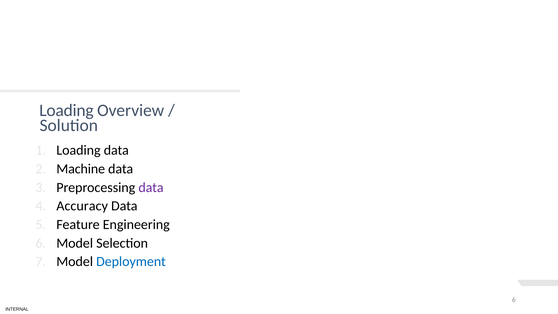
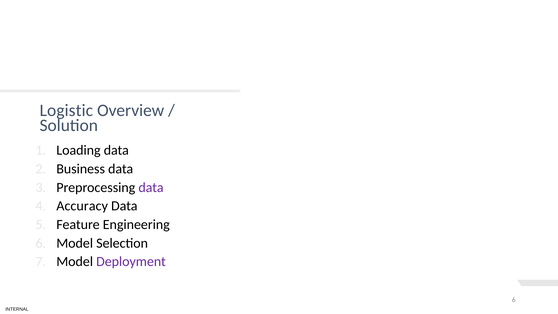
Loading at (66, 110): Loading -> Logistic
Machine: Machine -> Business
Deployment colour: blue -> purple
